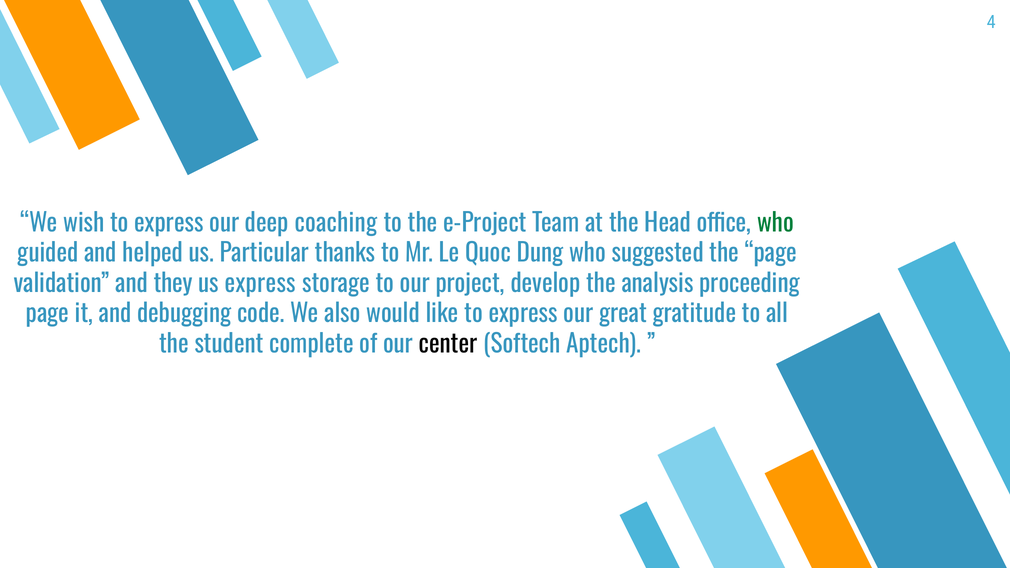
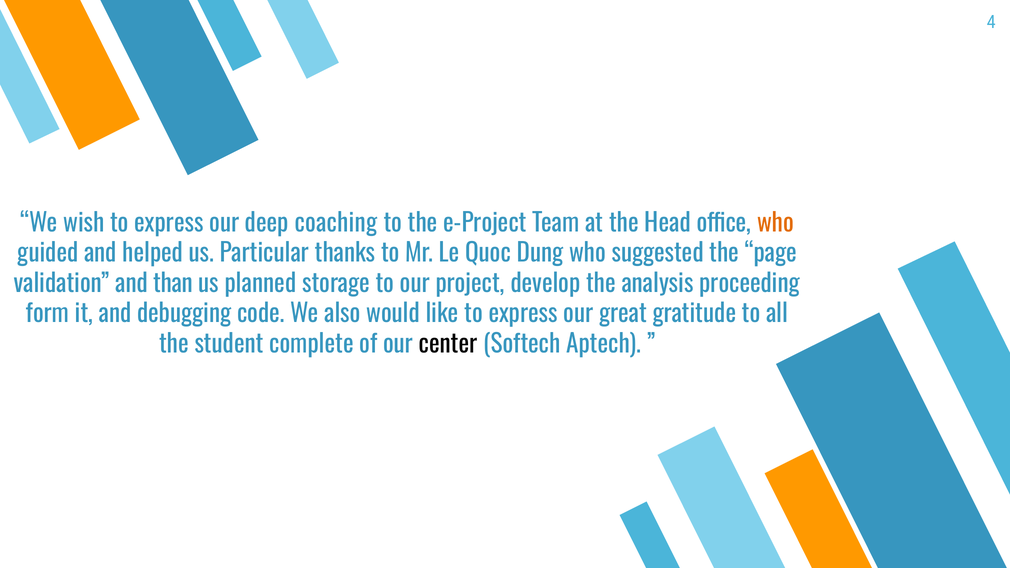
who at (775, 223) colour: green -> orange
they: they -> than
us express: express -> planned
page at (47, 314): page -> form
